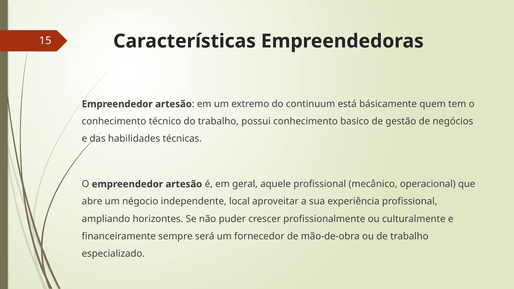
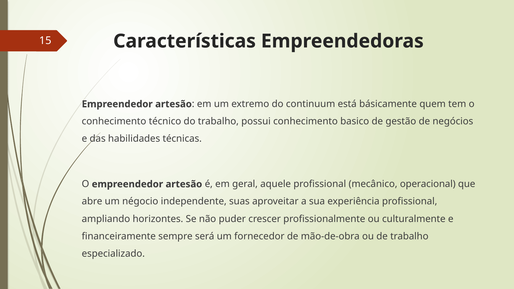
local: local -> suas
